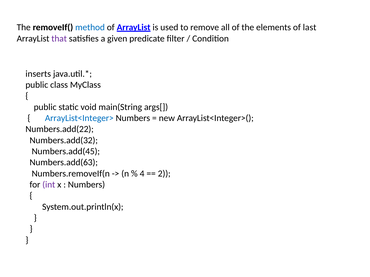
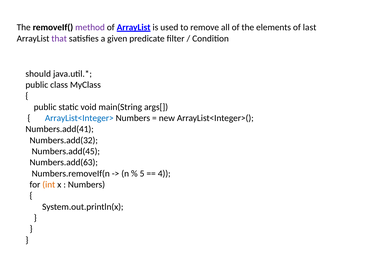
method colour: blue -> purple
inserts: inserts -> should
Numbers.add(22: Numbers.add(22 -> Numbers.add(41
4: 4 -> 5
2: 2 -> 4
int colour: purple -> orange
